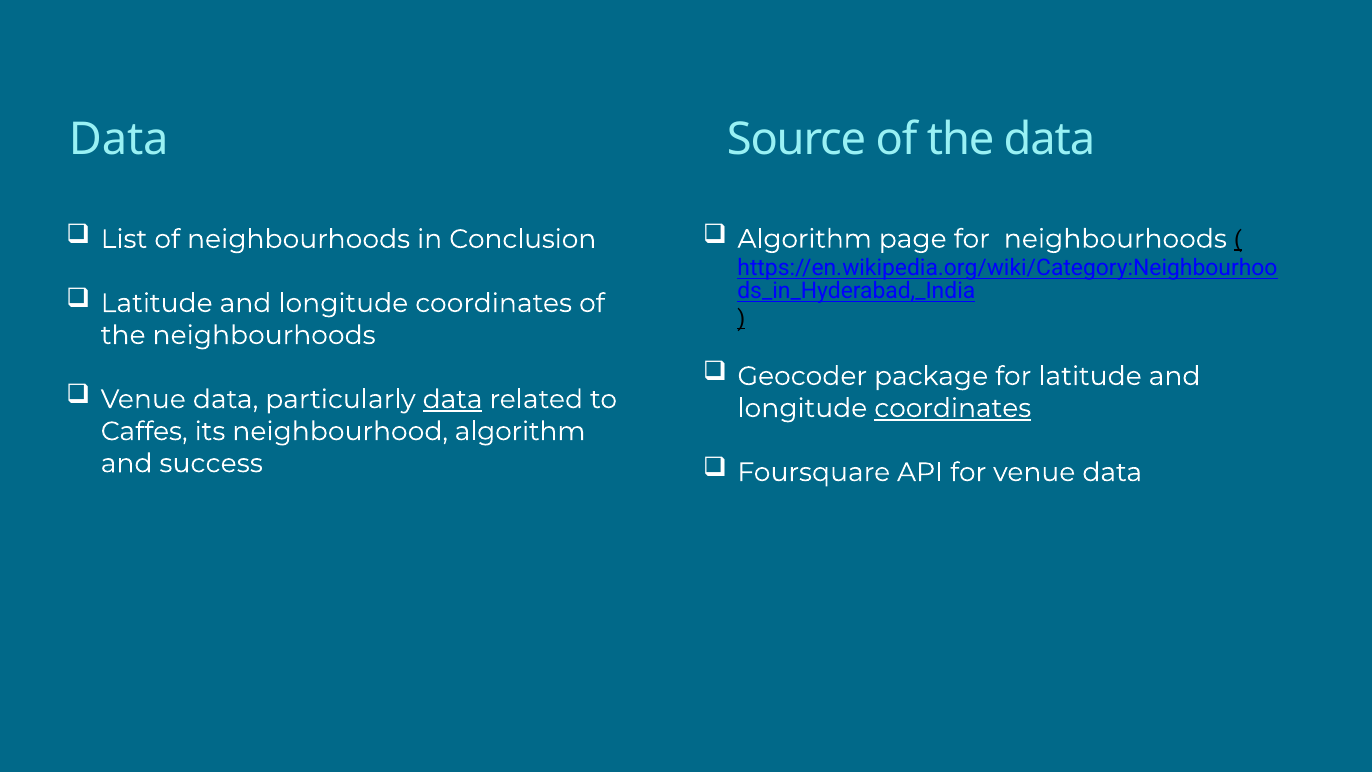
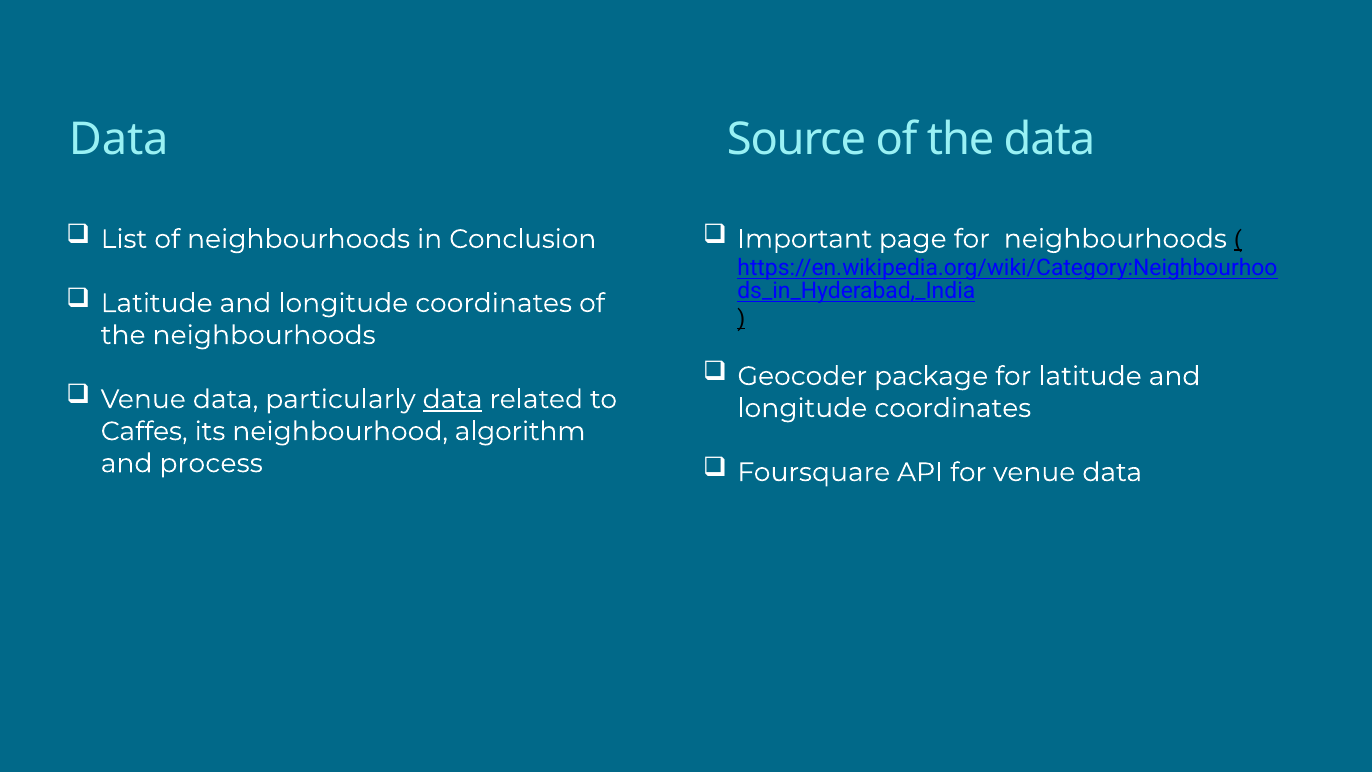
Algorithm at (805, 239): Algorithm -> Important
coordinates at (953, 408) underline: present -> none
success: success -> process
